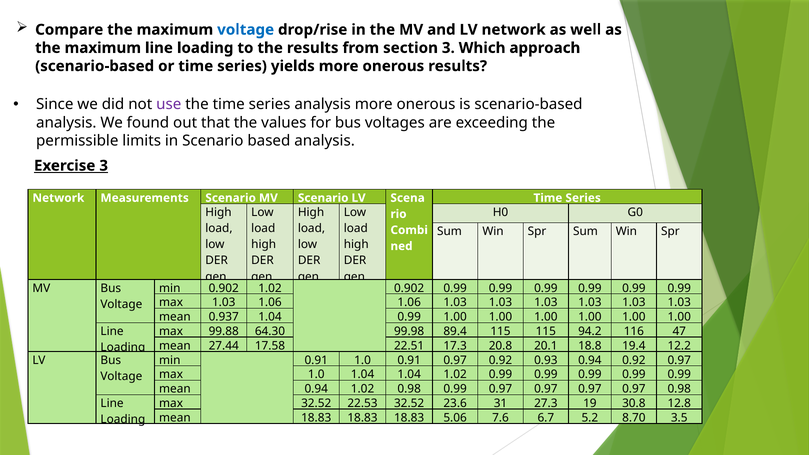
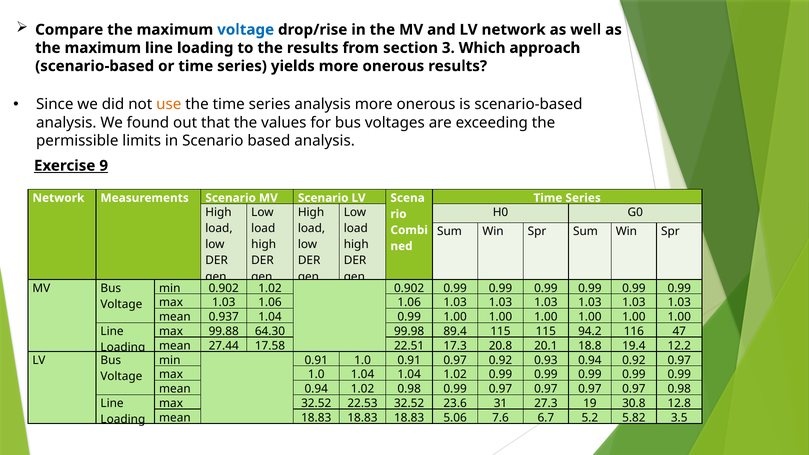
use colour: purple -> orange
Exercise 3: 3 -> 9
8.70: 8.70 -> 5.82
